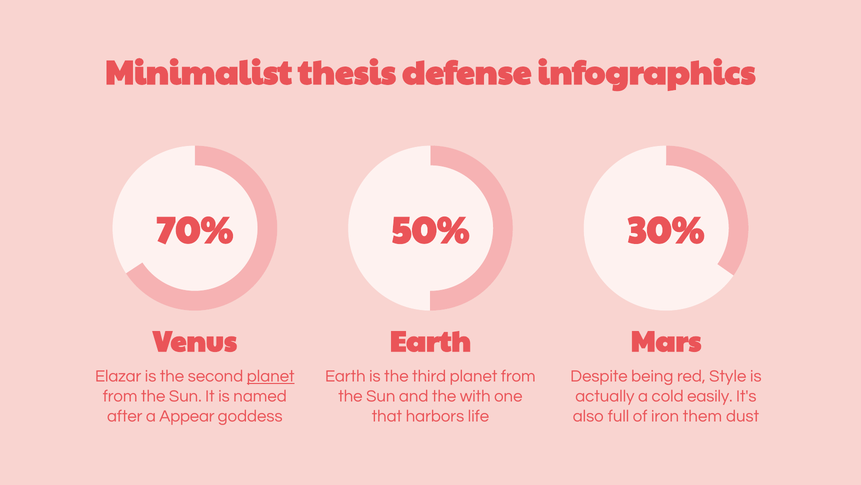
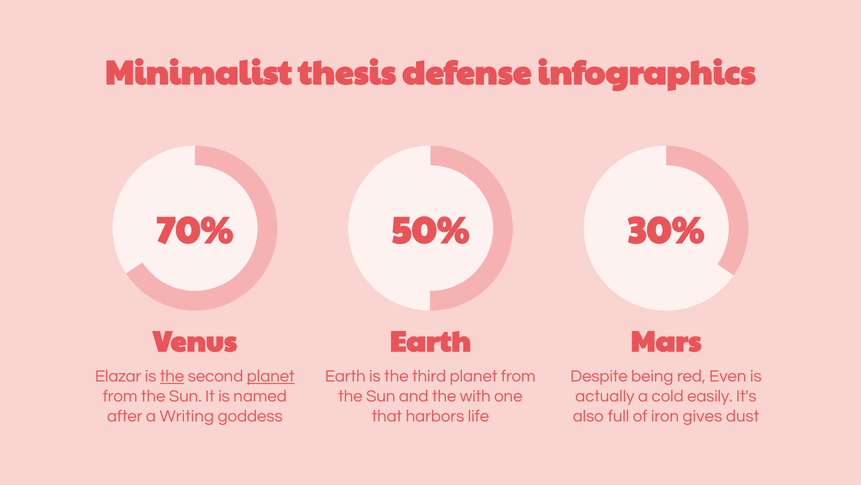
the at (172, 376) underline: none -> present
Style: Style -> Even
Appear: Appear -> Writing
them: them -> gives
